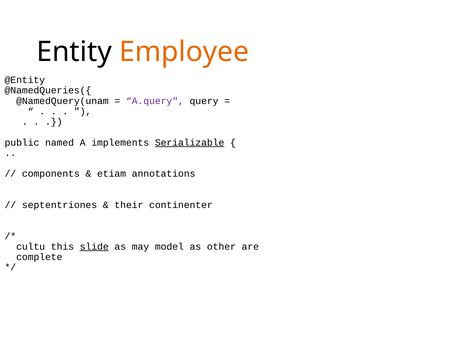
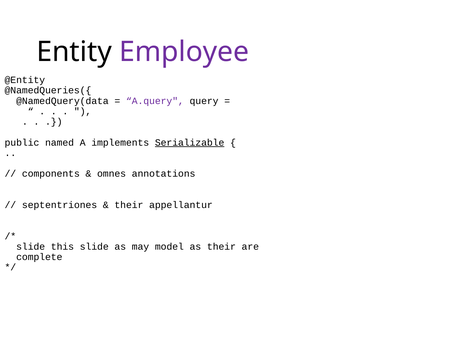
Employee colour: orange -> purple
@NamedQuery(unam: @NamedQuery(unam -> @NamedQuery(data
etiam: etiam -> omnes
continenter: continenter -> appellantur
cultu at (31, 247): cultu -> slide
slide at (94, 247) underline: present -> none
as other: other -> their
